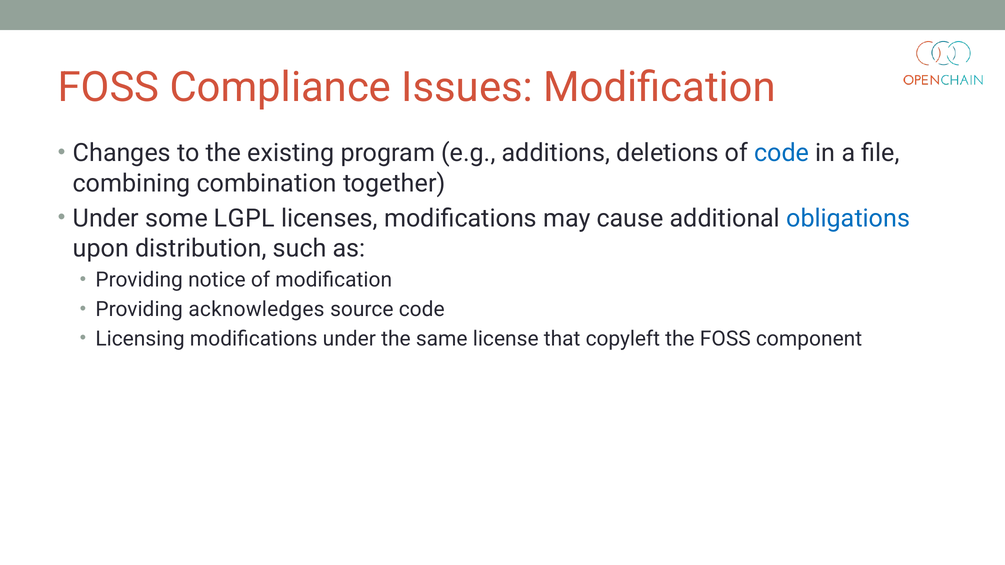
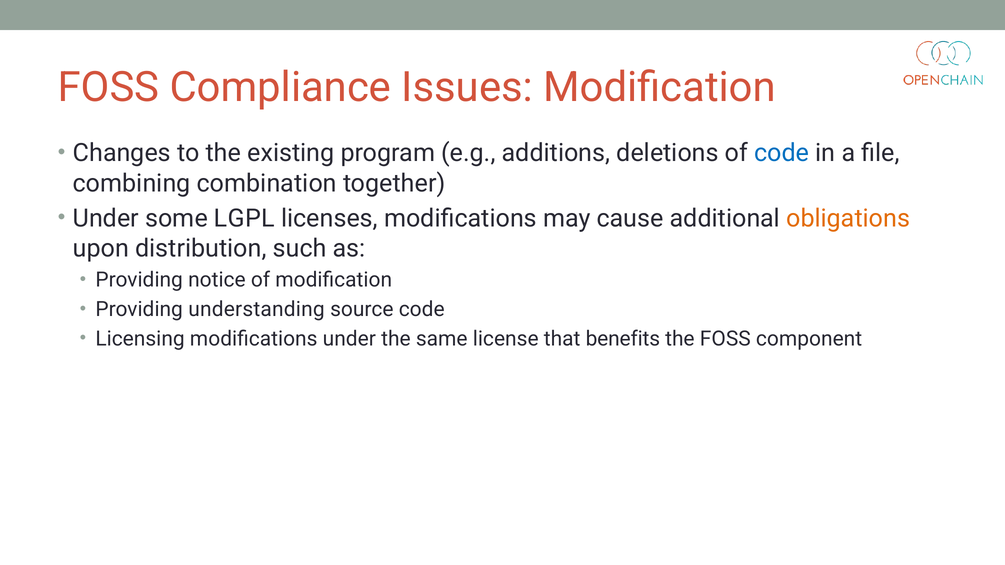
obligations colour: blue -> orange
acknowledges: acknowledges -> understanding
copyleft: copyleft -> benefits
